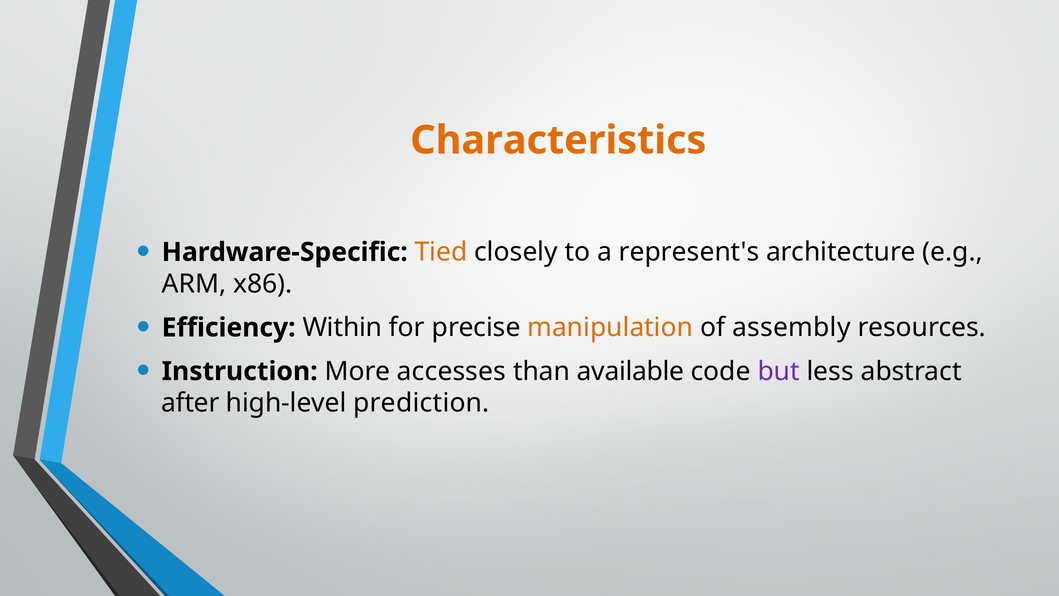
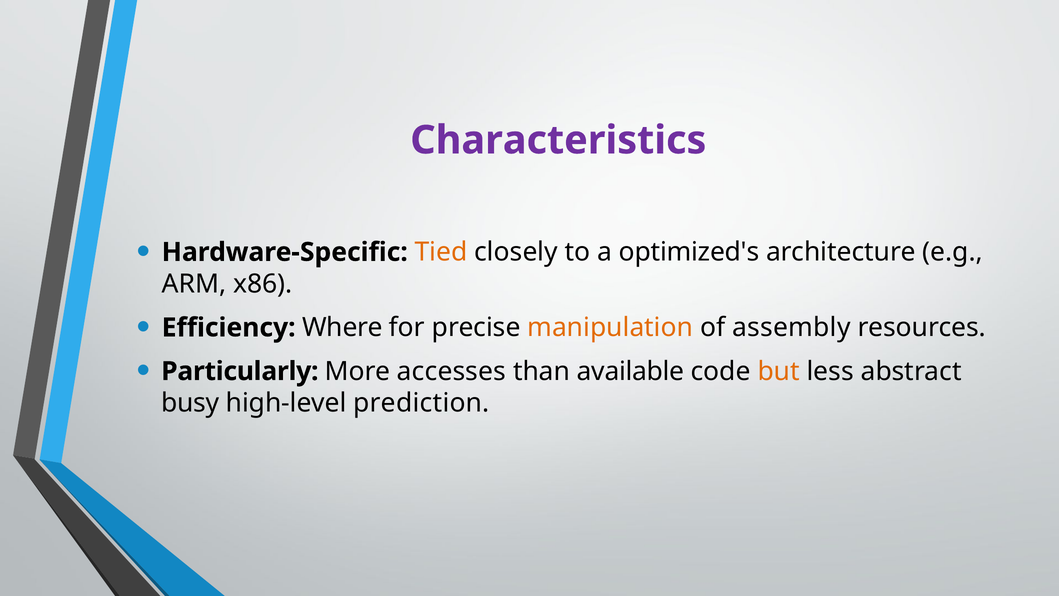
Characteristics colour: orange -> purple
represent's: represent's -> optimized's
Within: Within -> Where
Instruction: Instruction -> Particularly
but colour: purple -> orange
after: after -> busy
